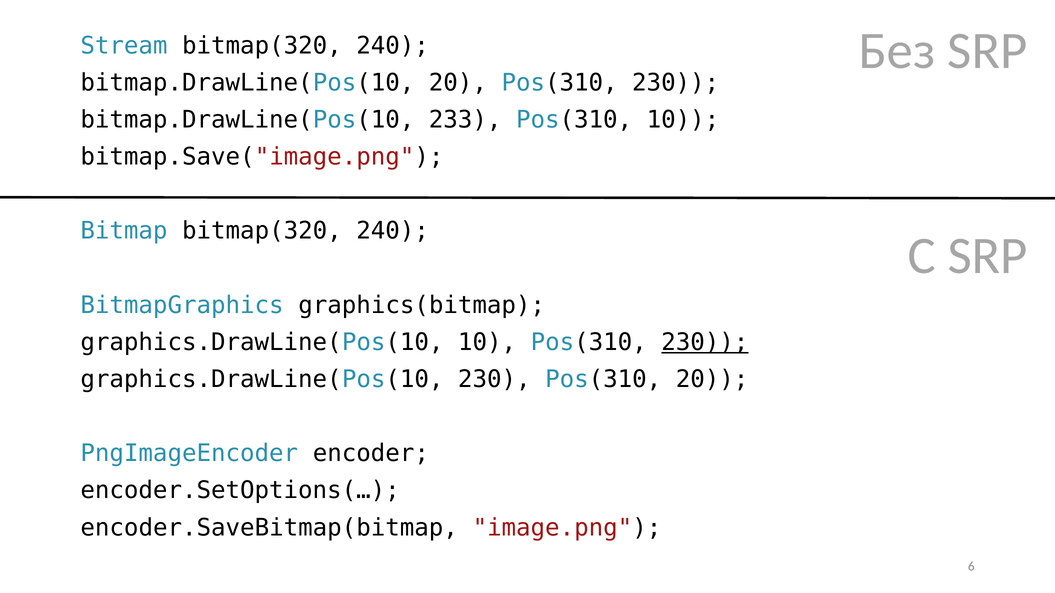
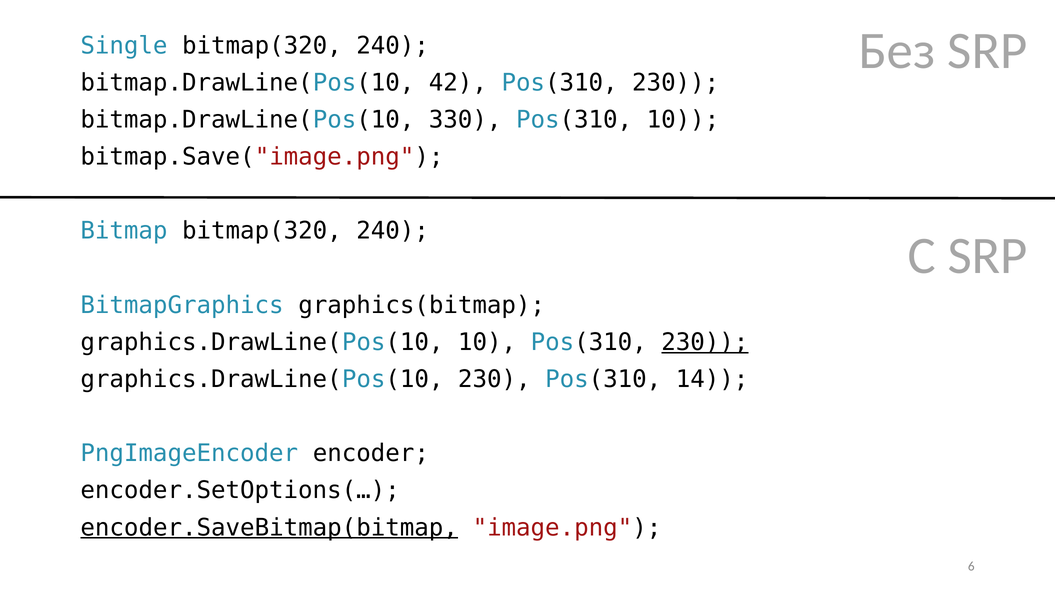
Stream: Stream -> Single
bitmap.DrawLine(Pos(10 20: 20 -> 42
233: 233 -> 330
Pos(310 20: 20 -> 14
encoder.SaveBitmap(bitmap underline: none -> present
